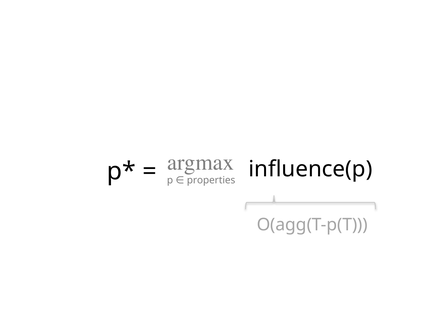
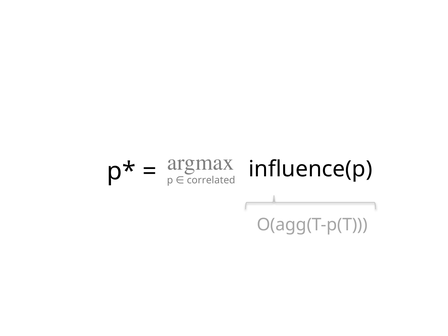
properties: properties -> correlated
